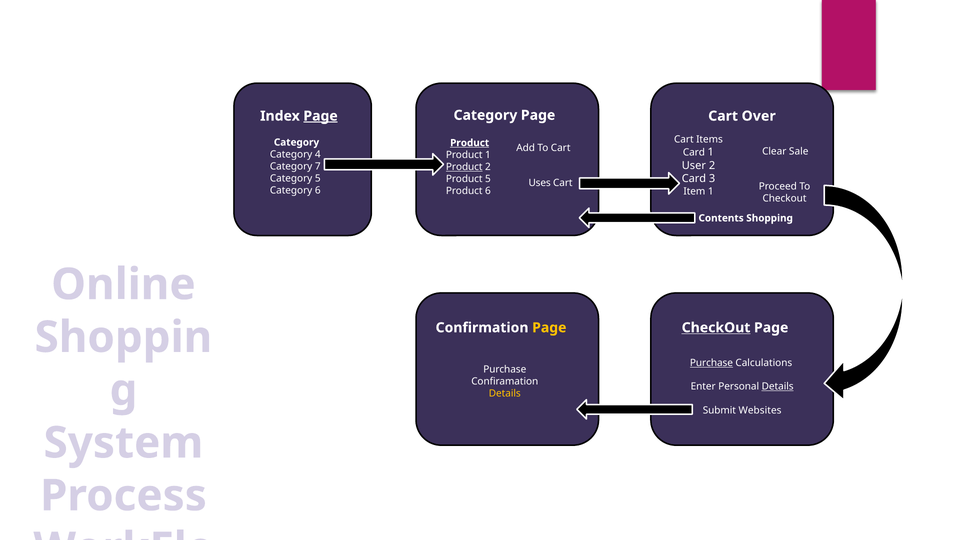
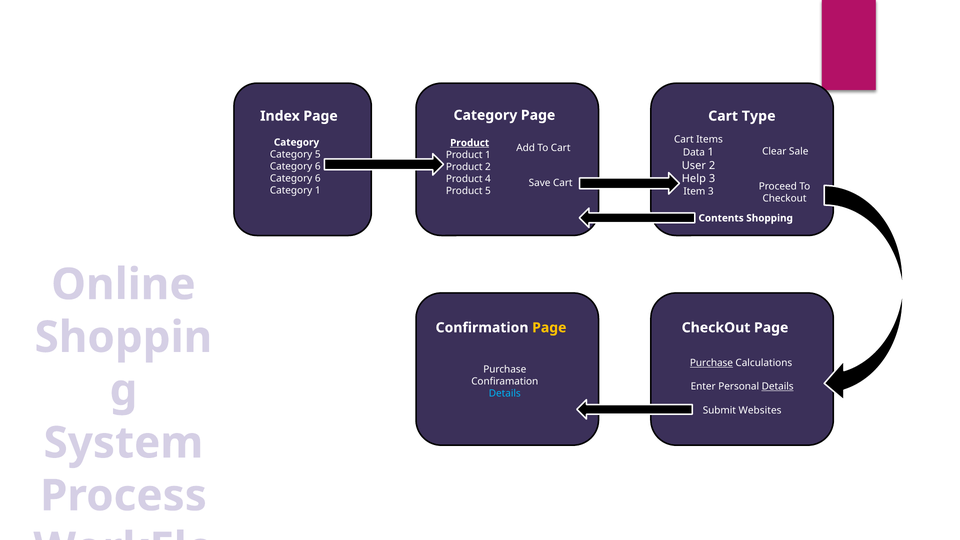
Page at (321, 116) underline: present -> none
Over: Over -> Type
Card at (694, 153): Card -> Data
Category 4: 4 -> 5
7 at (318, 166): 7 -> 6
Product at (464, 167) underline: present -> none
5 at (318, 178): 5 -> 6
Card at (694, 179): Card -> Help
Product 5: 5 -> 4
Uses: Uses -> Save
Category 6: 6 -> 1
Product 6: 6 -> 5
Item 1: 1 -> 3
CheckOut at (716, 328) underline: present -> none
Details at (505, 394) colour: yellow -> light blue
